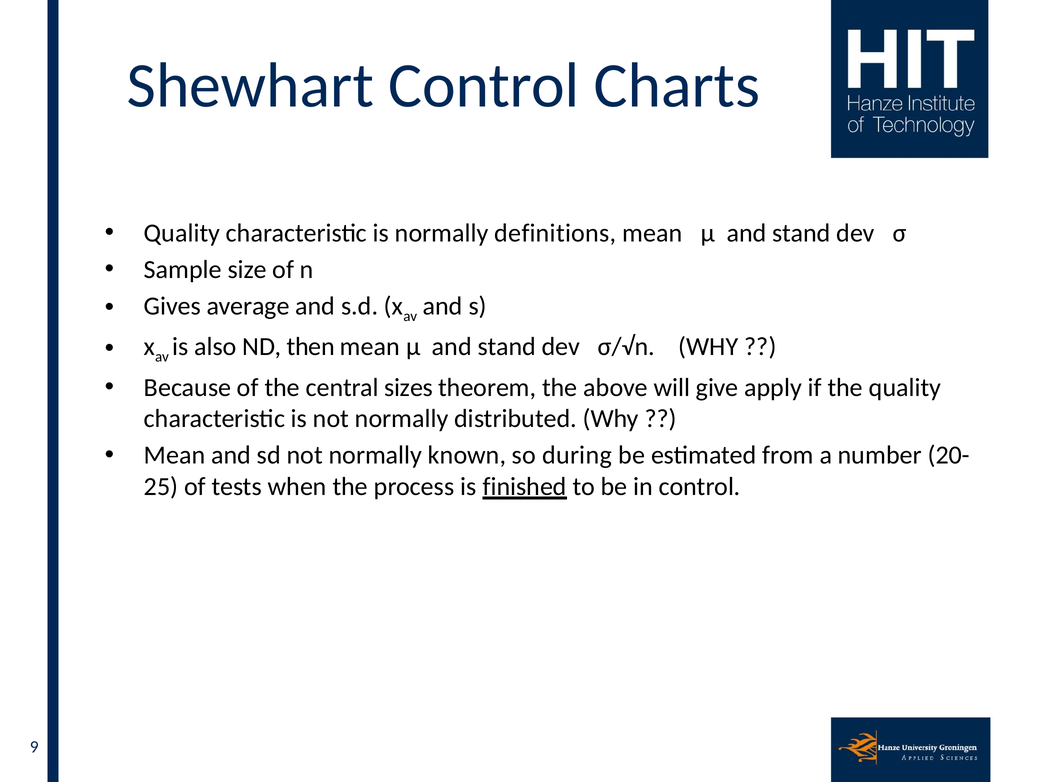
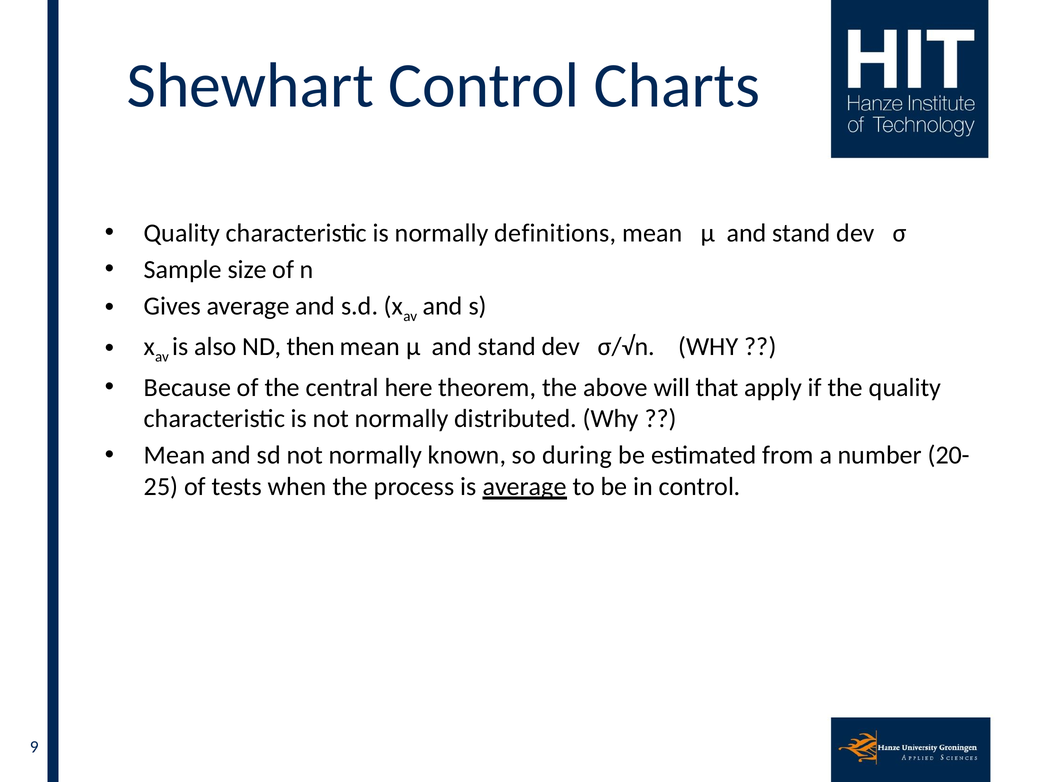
sizes: sizes -> here
give: give -> that
is finished: finished -> average
